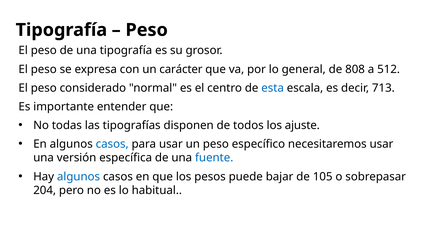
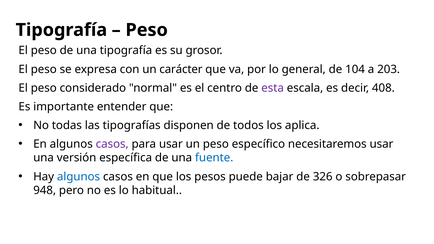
808: 808 -> 104
512: 512 -> 203
esta colour: blue -> purple
713: 713 -> 408
ajuste: ajuste -> aplica
casos at (112, 144) colour: blue -> purple
105: 105 -> 326
204: 204 -> 948
